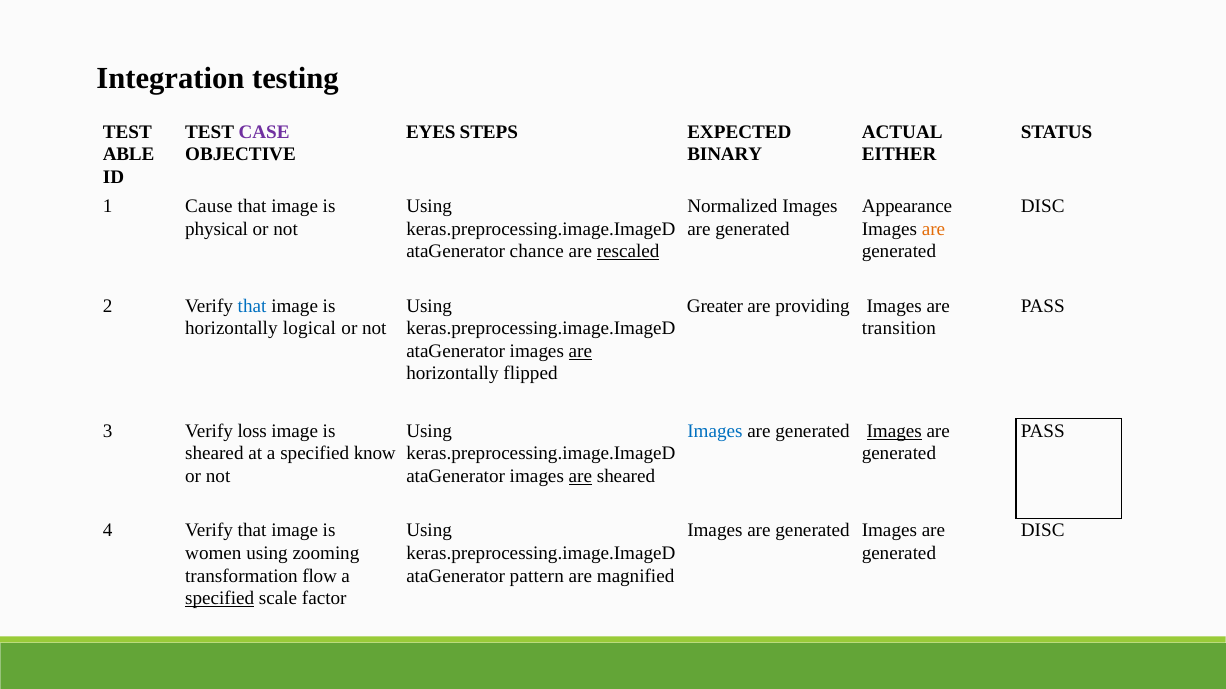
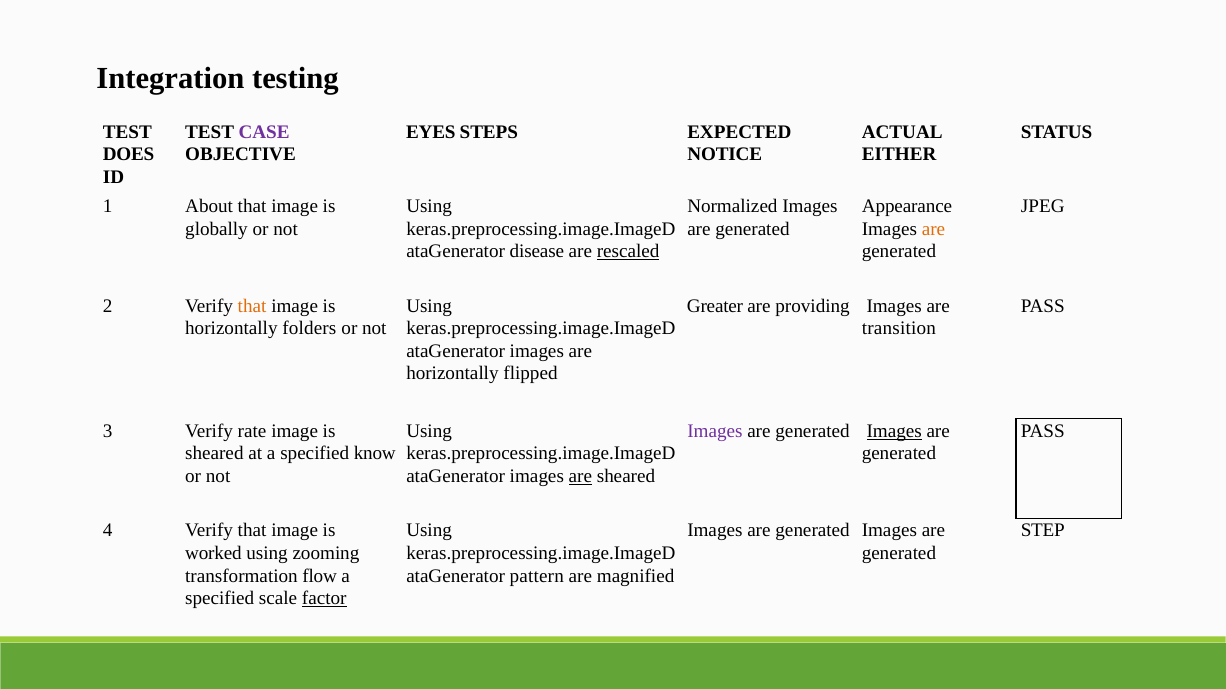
ABLE: ABLE -> DOES
BINARY: BINARY -> NOTICE
Cause: Cause -> About
DISC at (1043, 207): DISC -> JPEG
physical: physical -> globally
chance: chance -> disease
that at (252, 306) colour: blue -> orange
logical: logical -> folders
are at (580, 351) underline: present -> none
loss: loss -> rate
Images at (715, 431) colour: blue -> purple
DISC at (1043, 531): DISC -> STEP
women: women -> worked
specified at (220, 599) underline: present -> none
factor underline: none -> present
